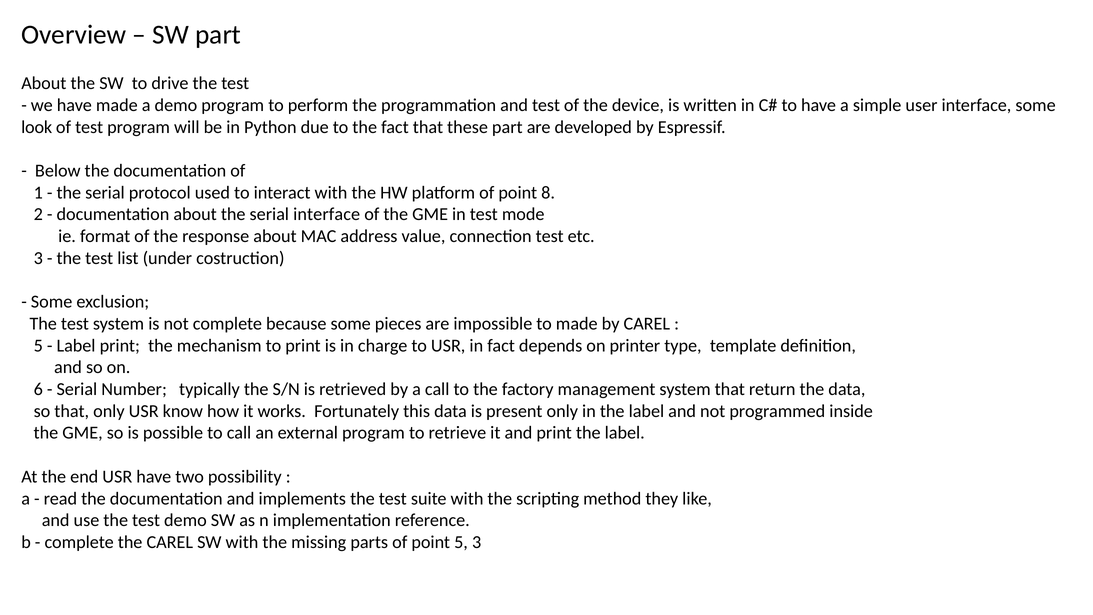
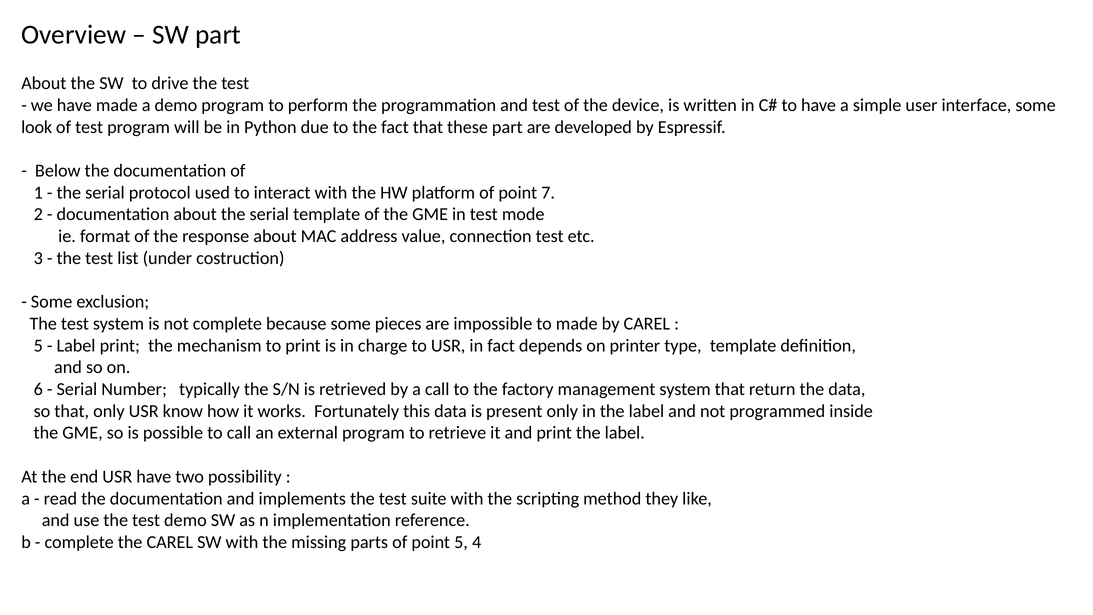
8: 8 -> 7
serial interface: interface -> template
5 3: 3 -> 4
